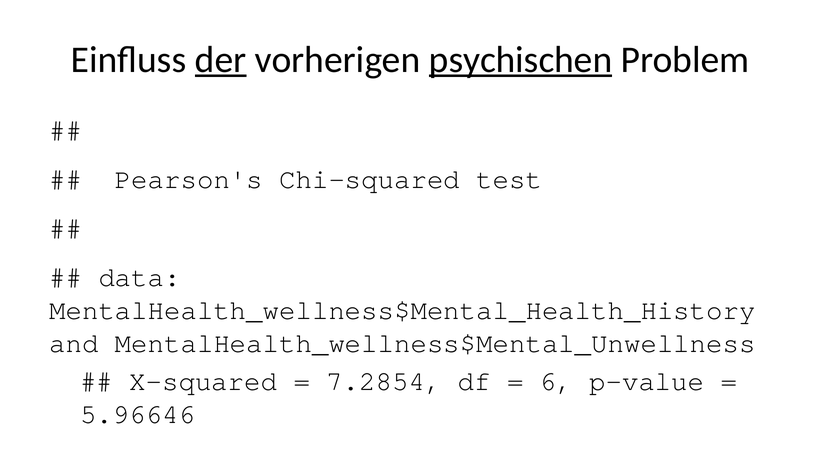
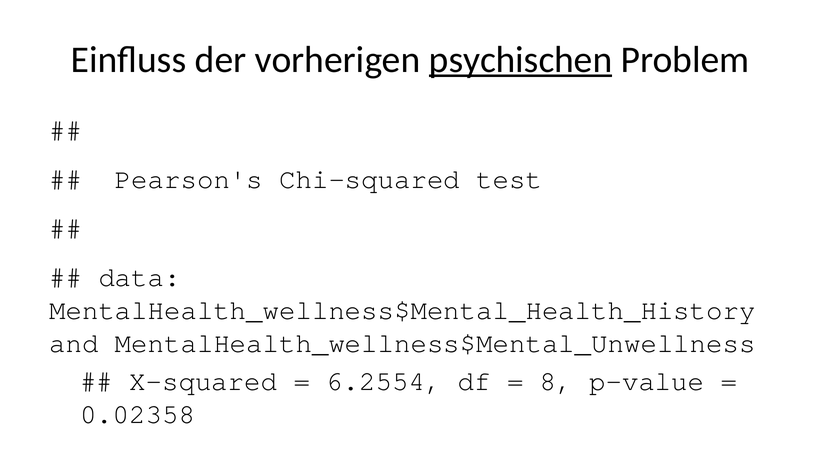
der underline: present -> none
7.2854: 7.2854 -> 6.2554
6: 6 -> 8
5.96646: 5.96646 -> 0.02358
